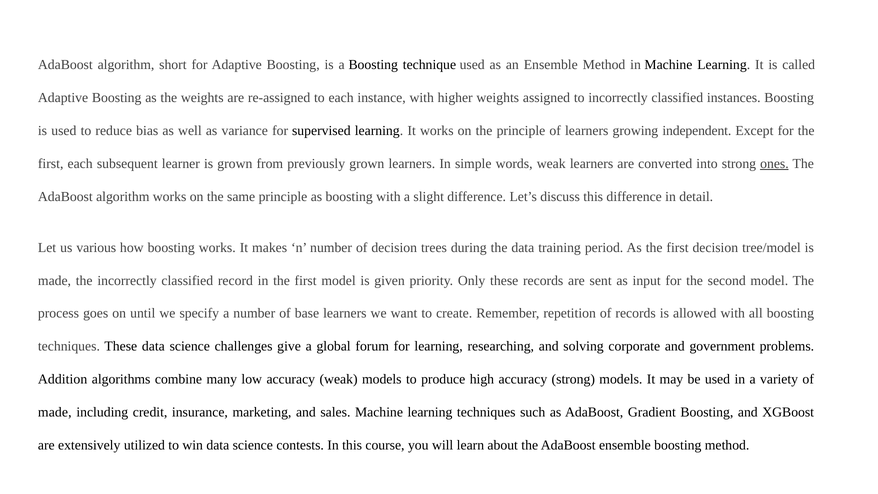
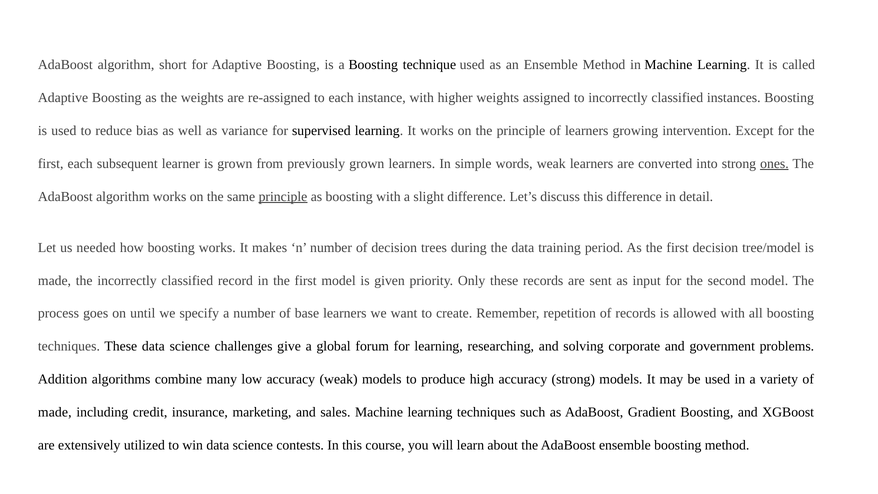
independent: independent -> intervention
principle at (283, 197) underline: none -> present
various: various -> needed
